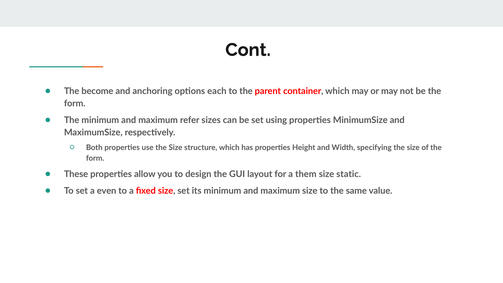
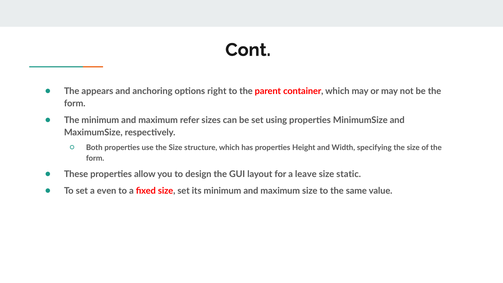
become: become -> appears
each: each -> right
them: them -> leave
